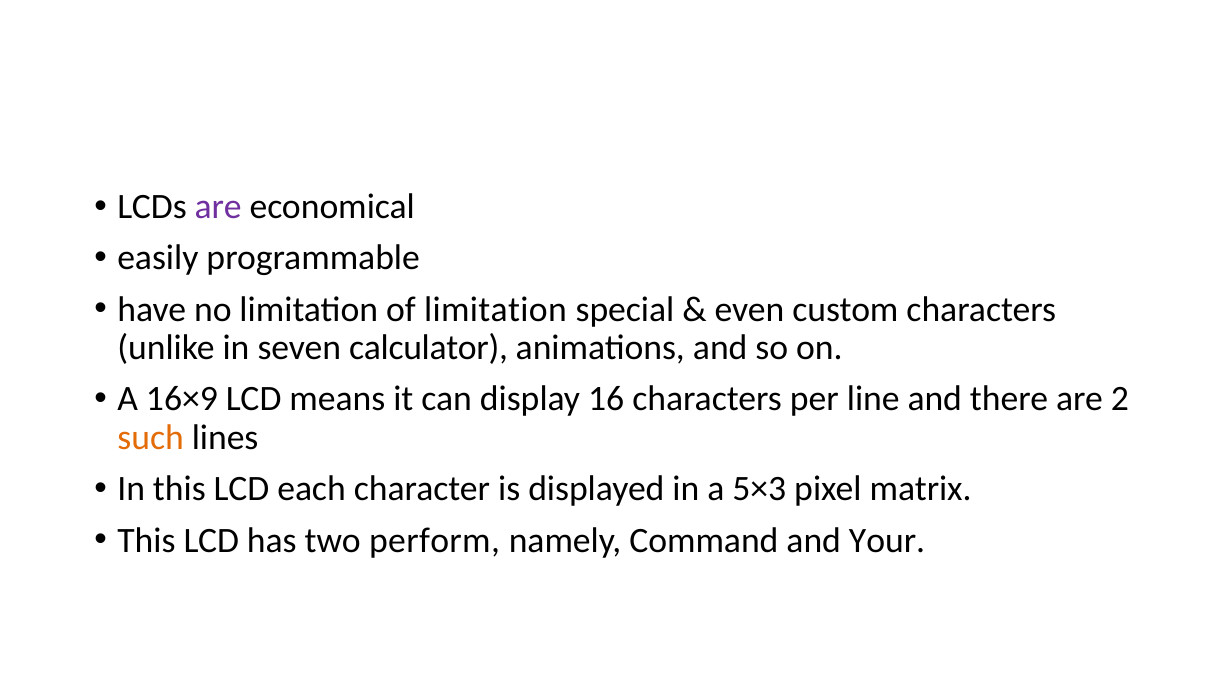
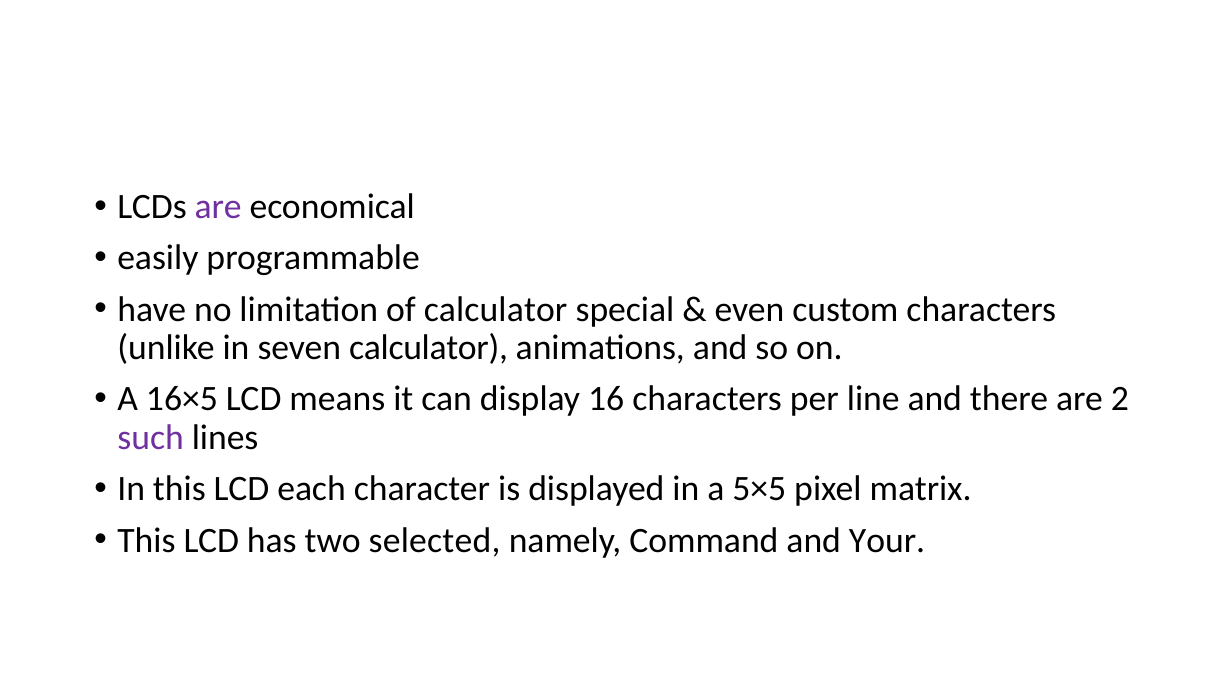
of limitation: limitation -> calculator
16×9: 16×9 -> 16×5
such colour: orange -> purple
5×3: 5×3 -> 5×5
perform: perform -> selected
